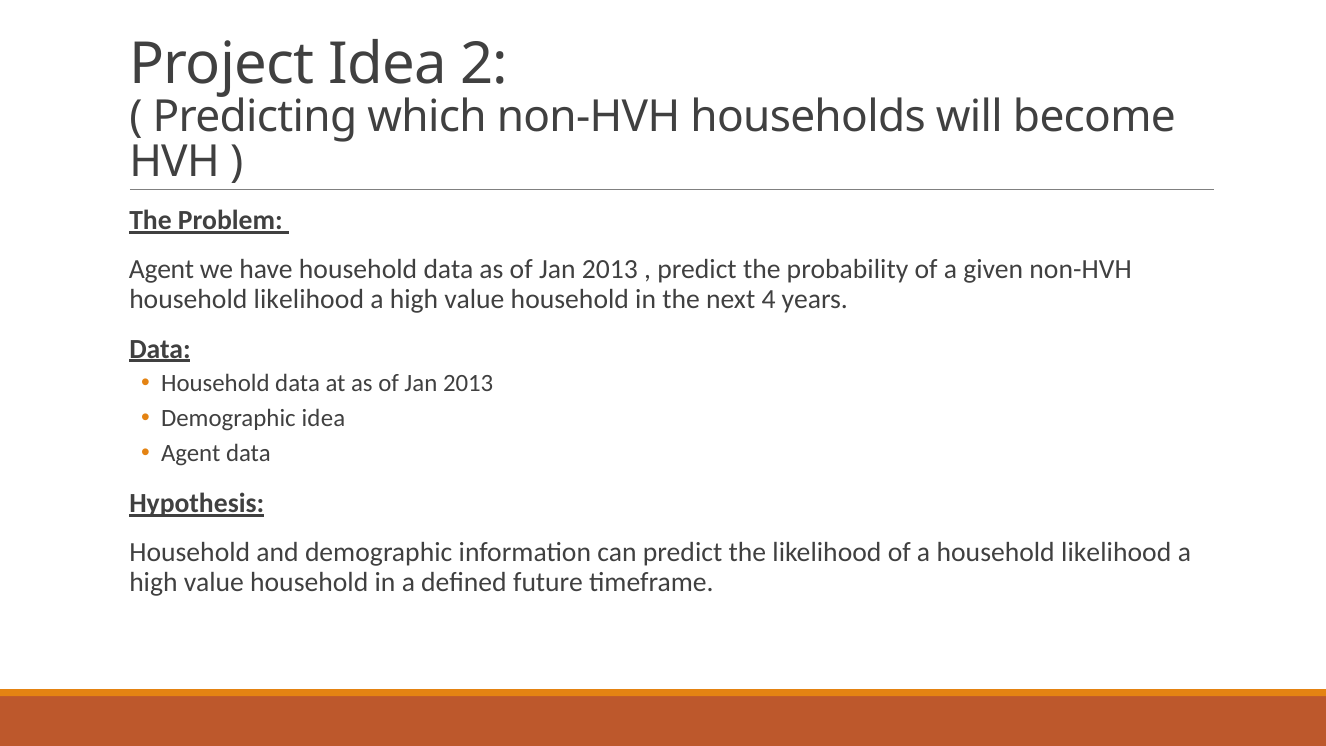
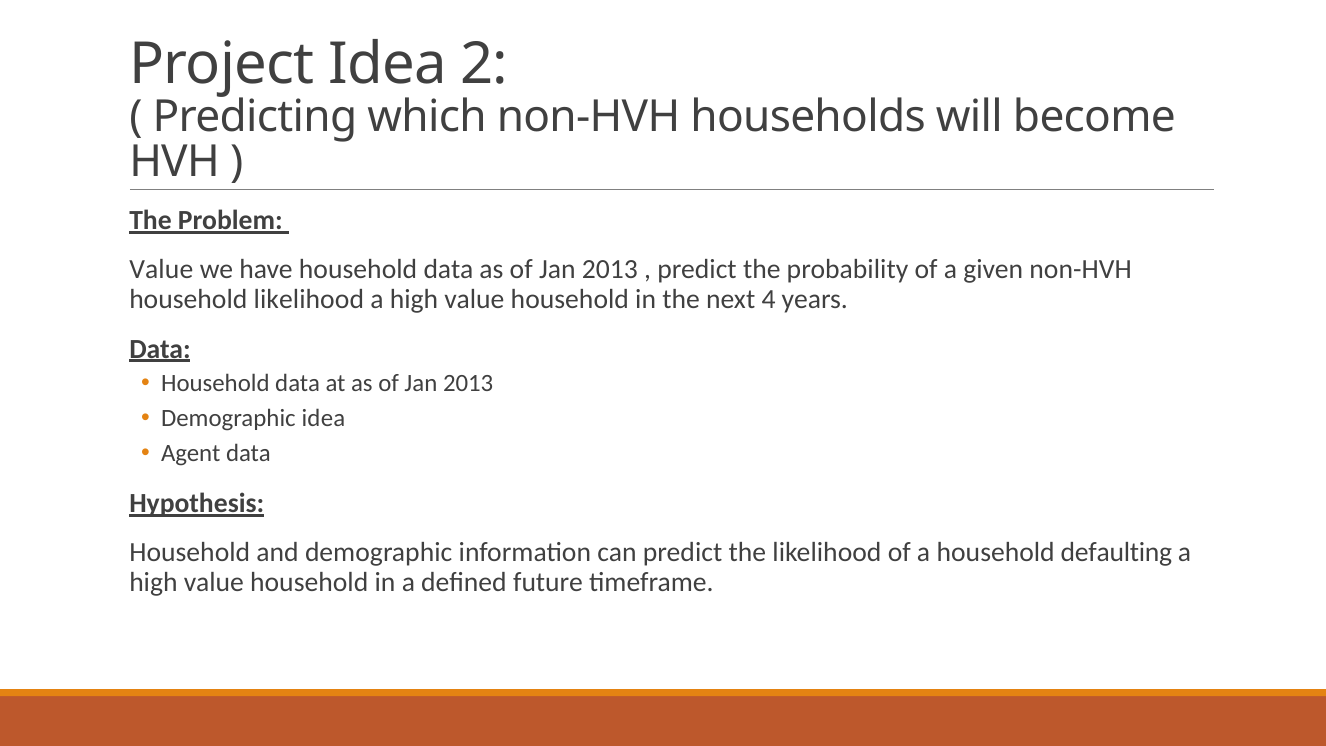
Agent at (162, 270): Agent -> Value
a household likelihood: likelihood -> defaulting
